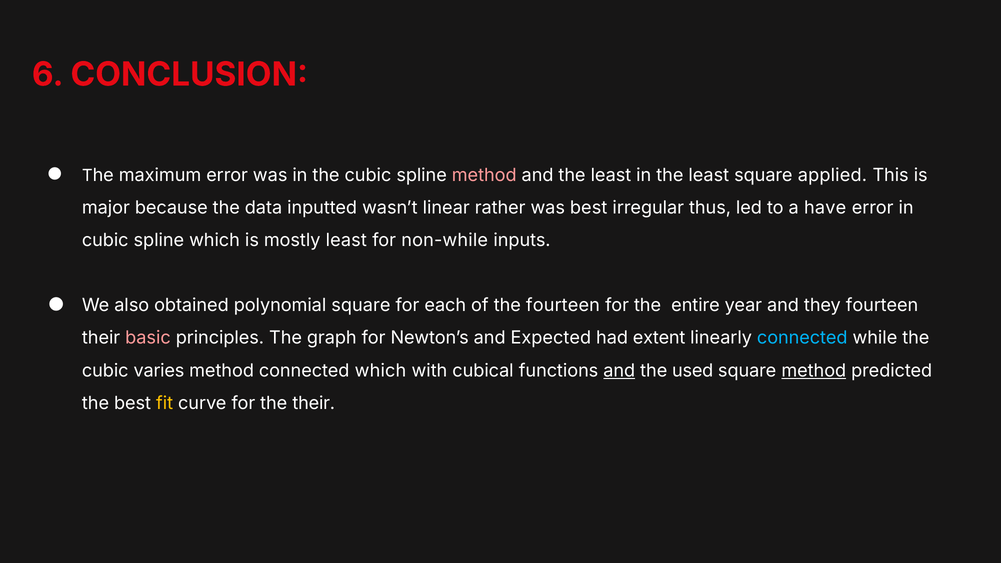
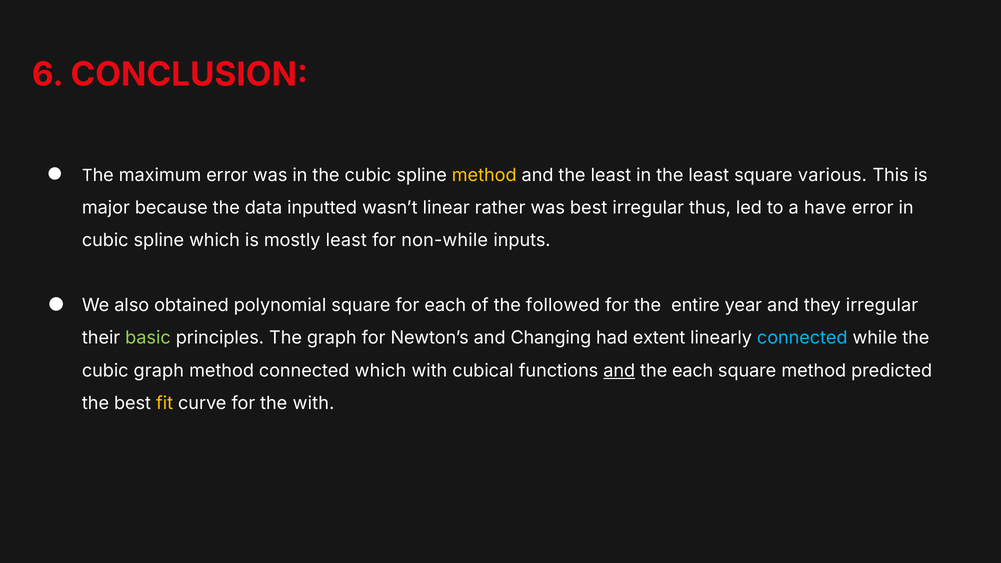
method at (484, 175) colour: pink -> yellow
applied: applied -> various
the fourteen: fourteen -> followed
they fourteen: fourteen -> irregular
basic colour: pink -> light green
Expected: Expected -> Changing
cubic varies: varies -> graph
the used: used -> each
method at (814, 371) underline: present -> none
the their: their -> with
